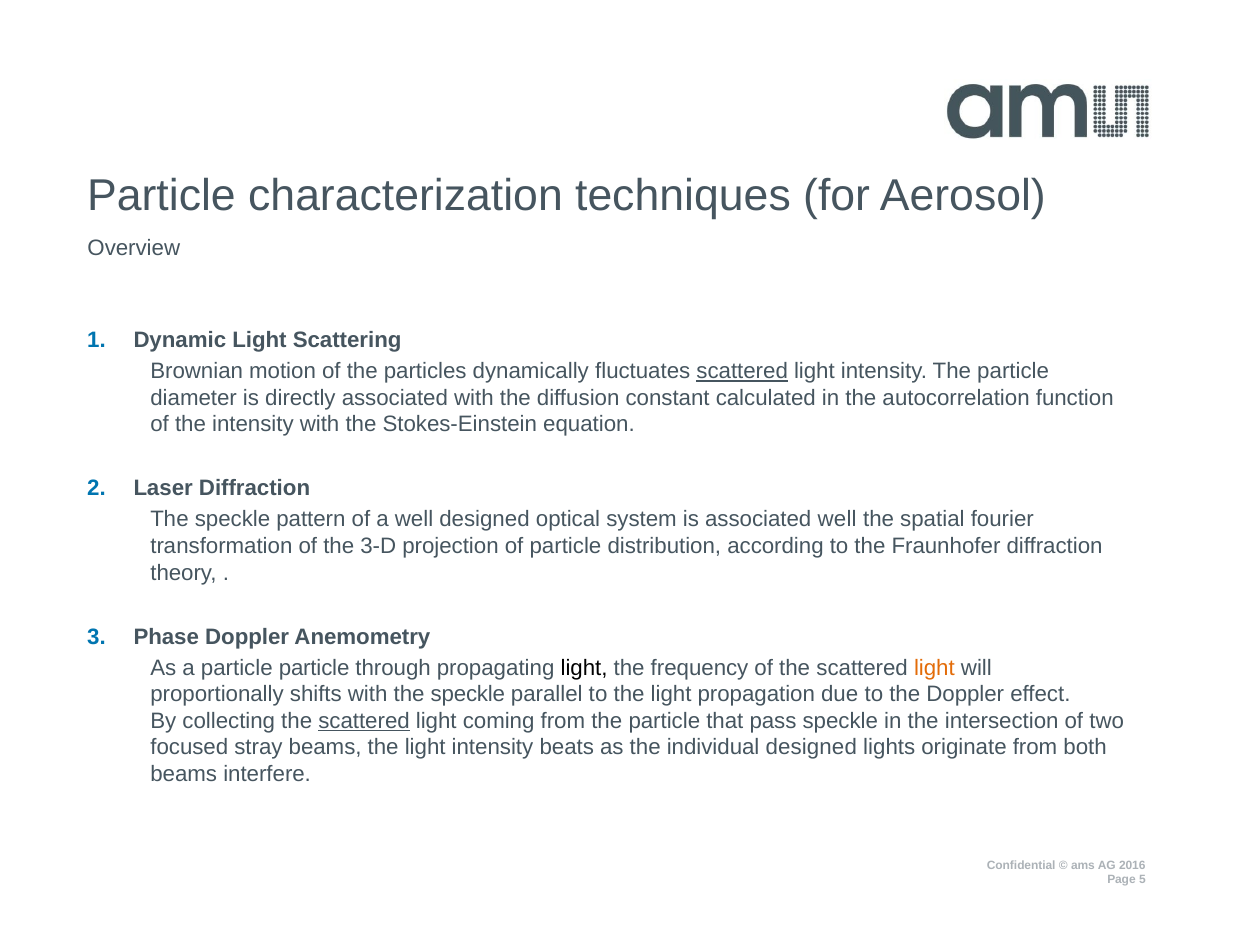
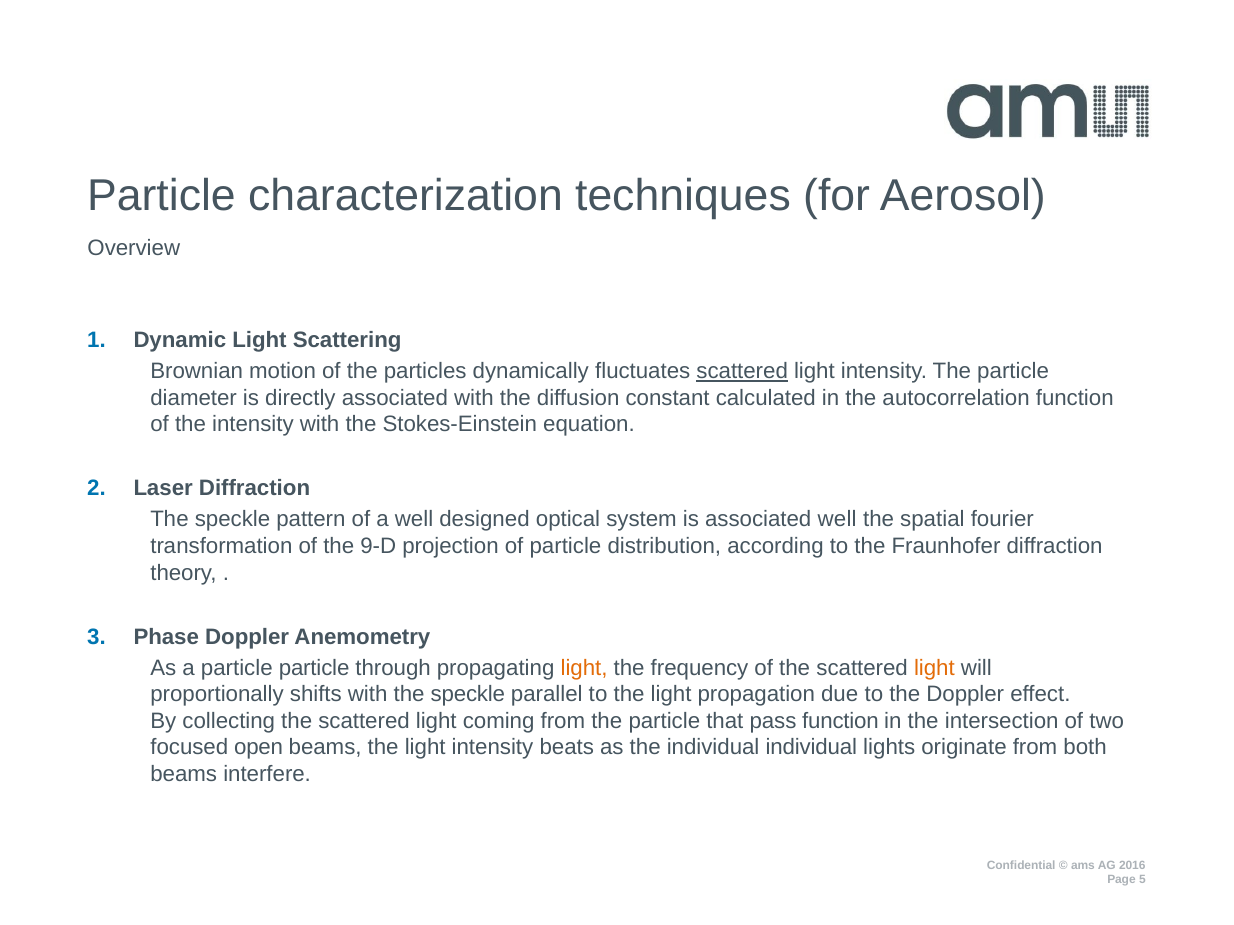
3-D: 3-D -> 9-D
light at (584, 668) colour: black -> orange
scattered at (364, 721) underline: present -> none
pass speckle: speckle -> function
stray: stray -> open
individual designed: designed -> individual
